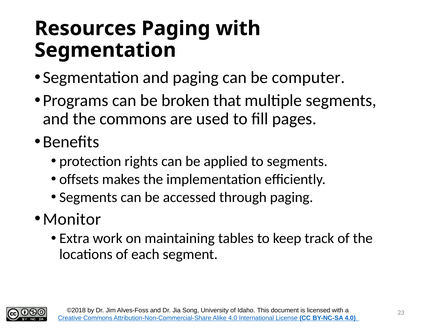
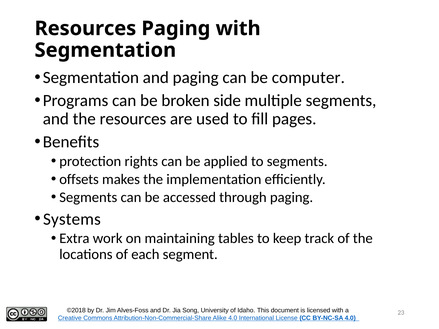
that: that -> side
the commons: commons -> resources
Monitor: Monitor -> Systems
